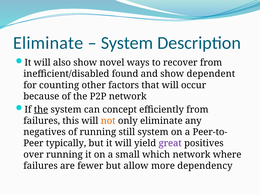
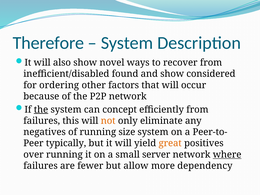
Eliminate at (48, 43): Eliminate -> Therefore
dependent: dependent -> considered
counting: counting -> ordering
still: still -> size
great colour: purple -> orange
which: which -> server
where underline: none -> present
